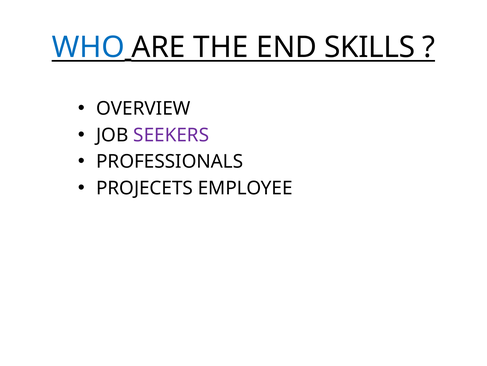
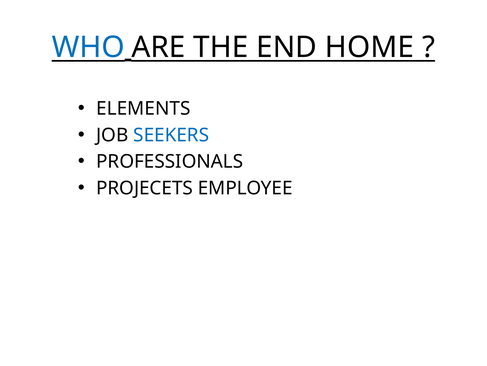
SKILLS: SKILLS -> HOME
OVERVIEW: OVERVIEW -> ELEMENTS
SEEKERS colour: purple -> blue
